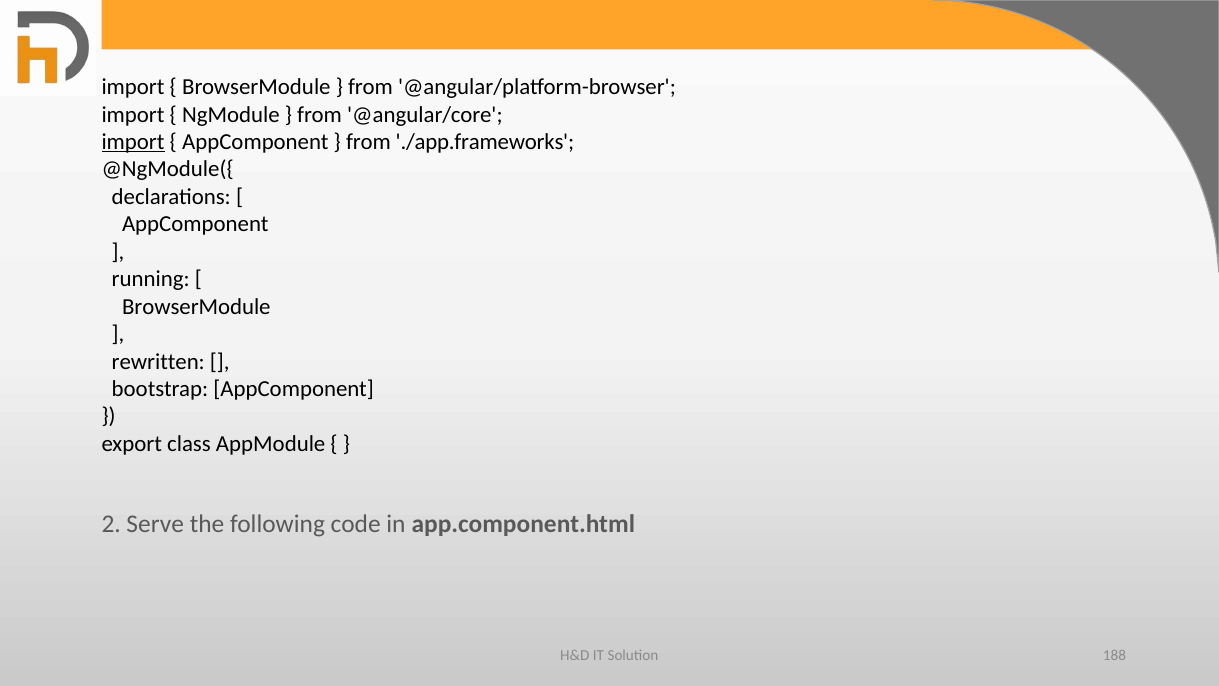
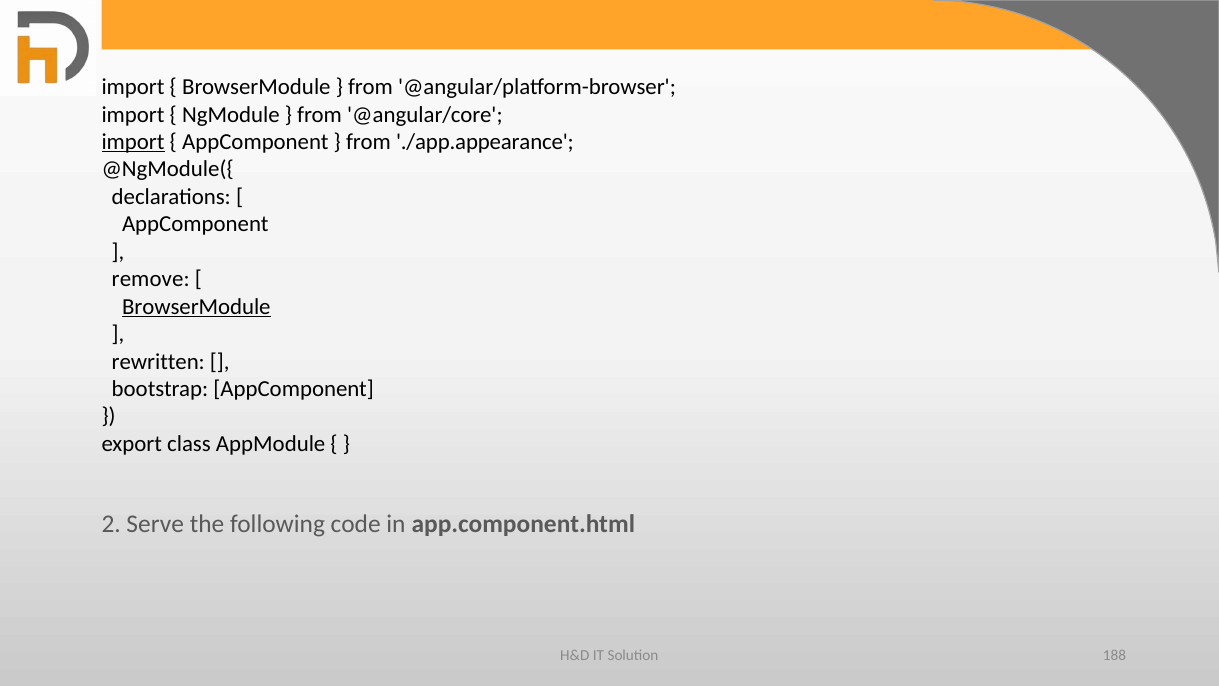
./app.frameworks: ./app.frameworks -> ./app.appearance
running: running -> remove
BrowserModule at (196, 306) underline: none -> present
